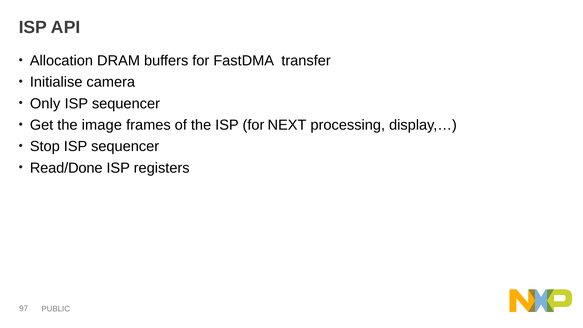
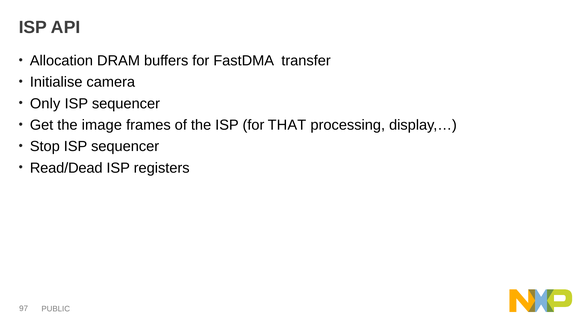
NEXT: NEXT -> THAT
Read/Done: Read/Done -> Read/Dead
